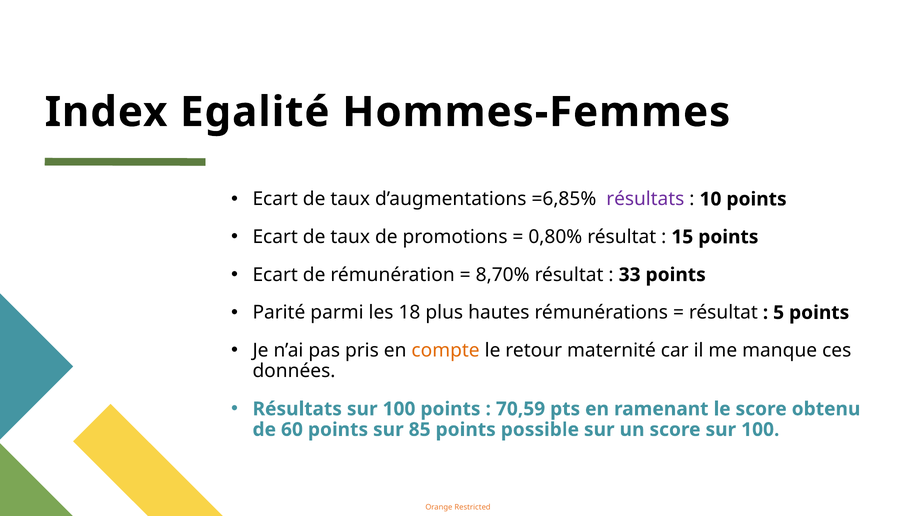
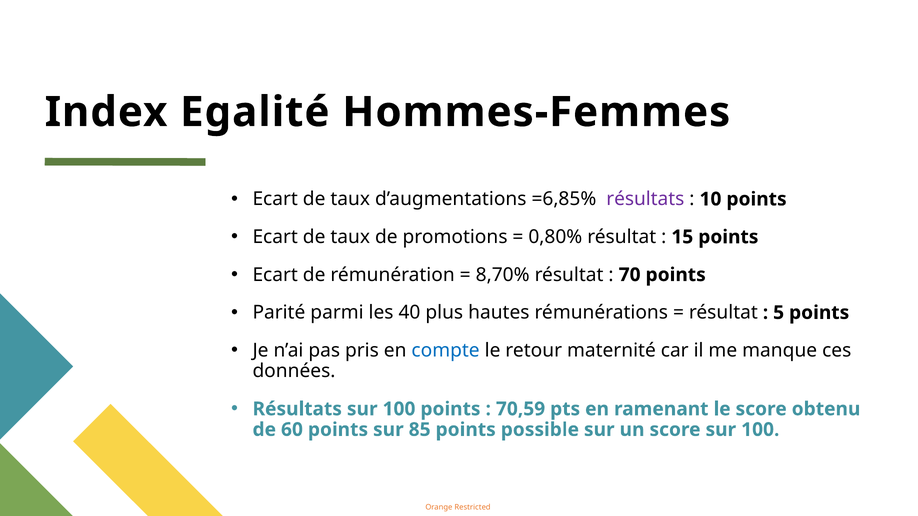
33: 33 -> 70
18: 18 -> 40
compte colour: orange -> blue
